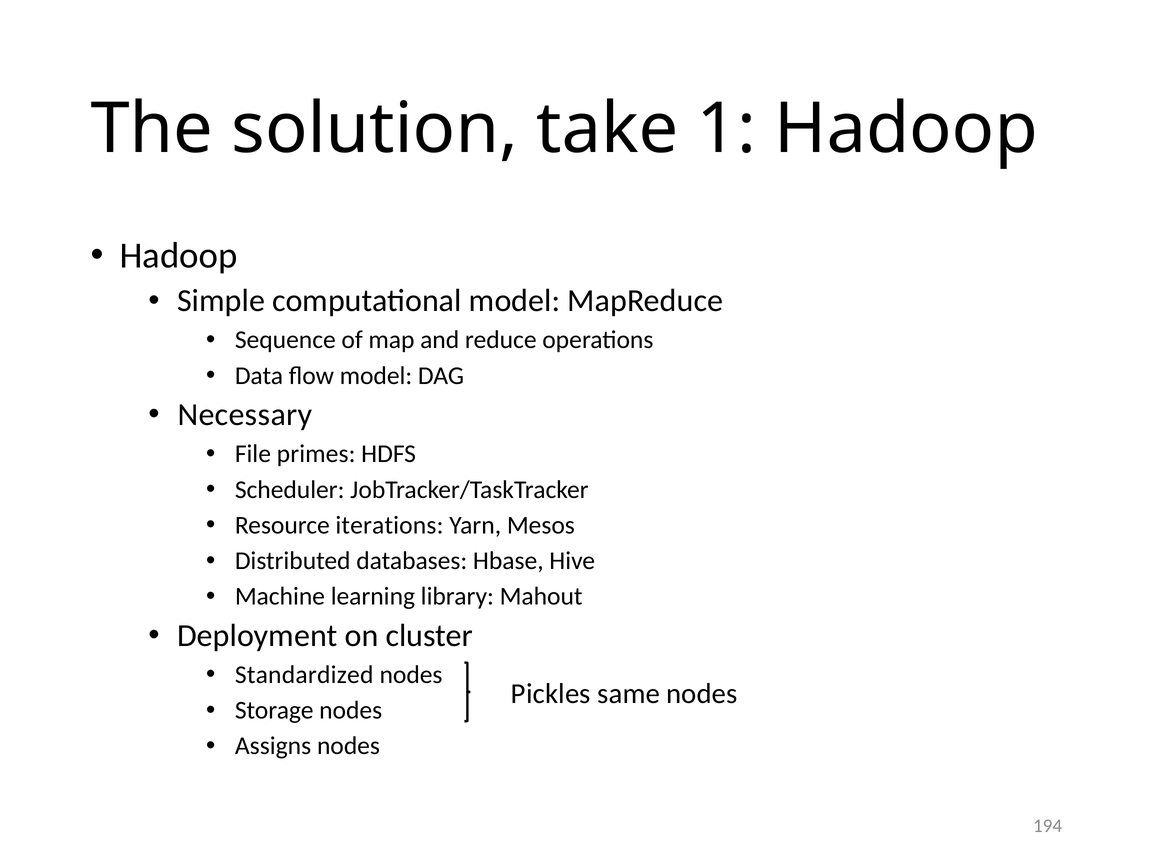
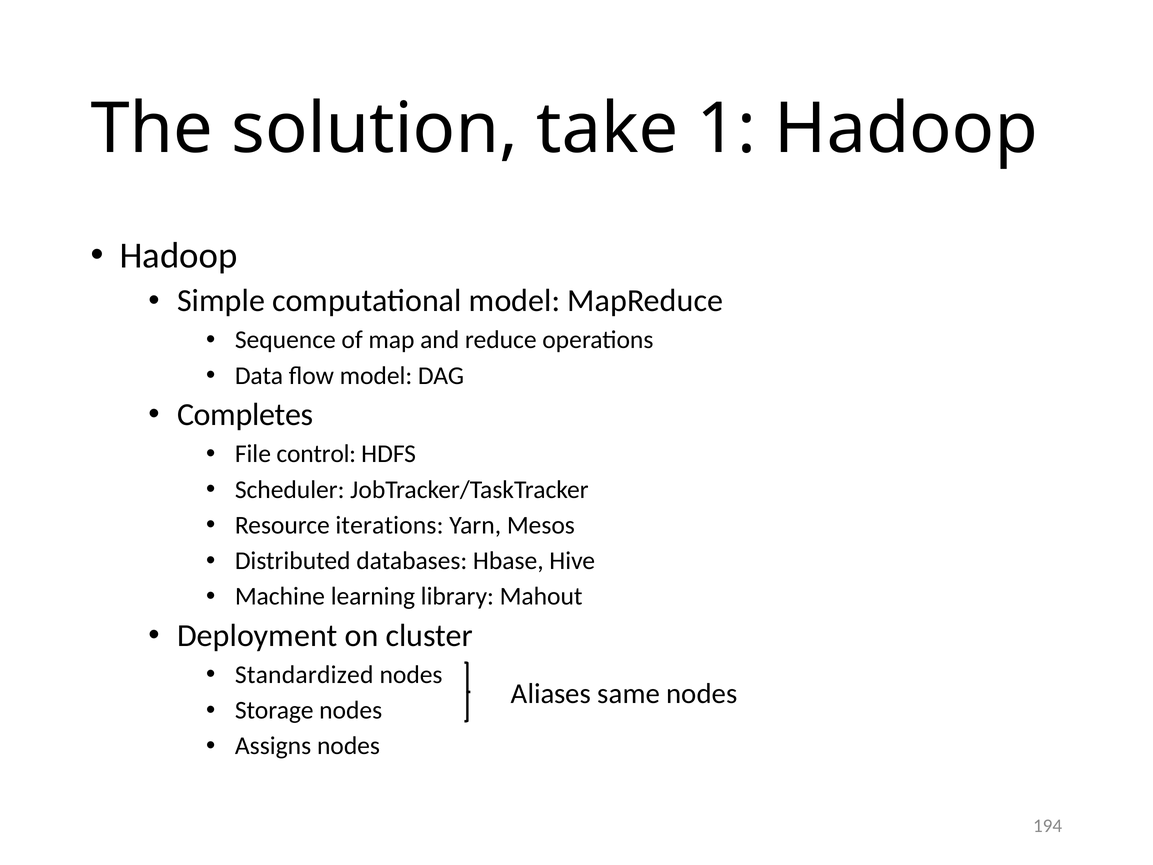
Necessary: Necessary -> Completes
primes: primes -> control
Pickles: Pickles -> Aliases
